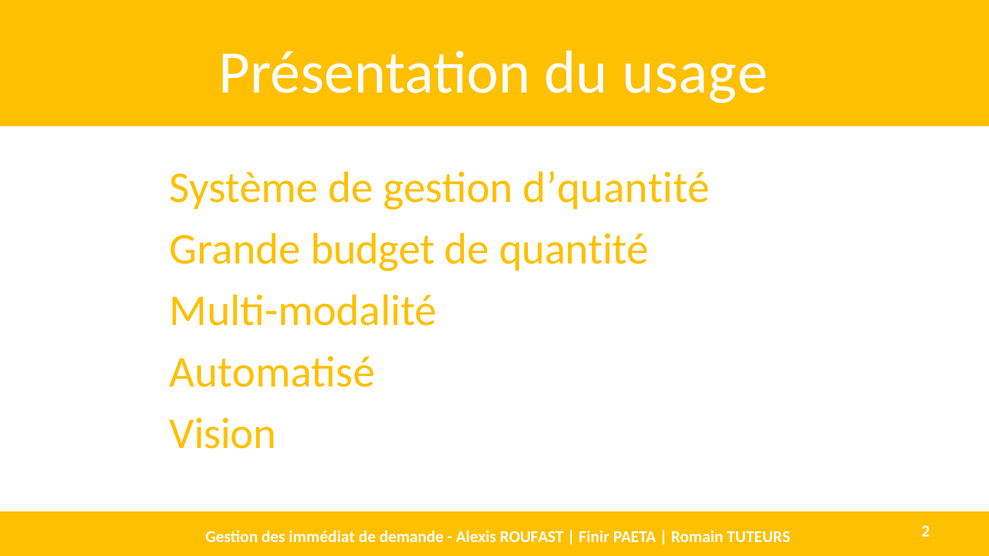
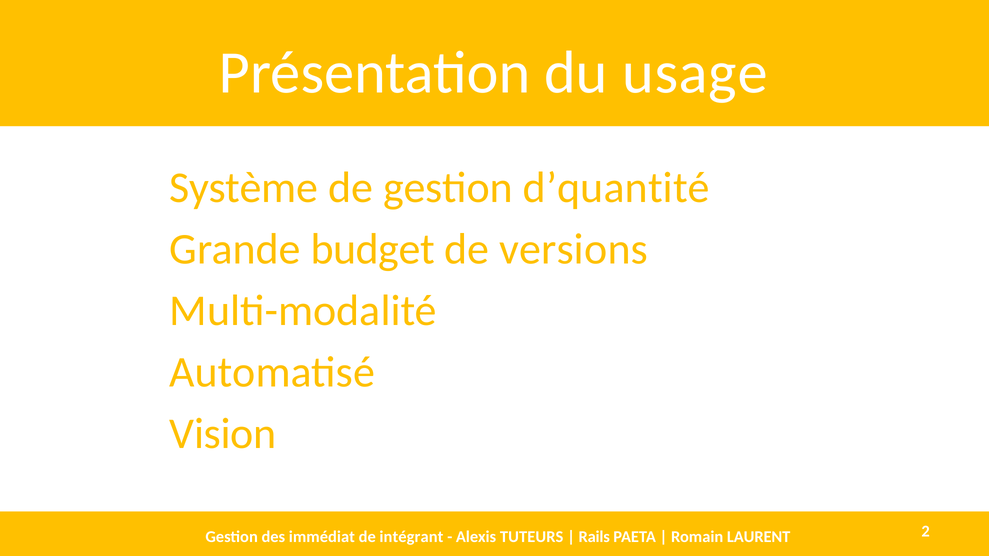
quantité: quantité -> versions
demande: demande -> intégrant
ROUFAST: ROUFAST -> TUTEURS
Finir: Finir -> Rails
TUTEURS: TUTEURS -> LAURENT
